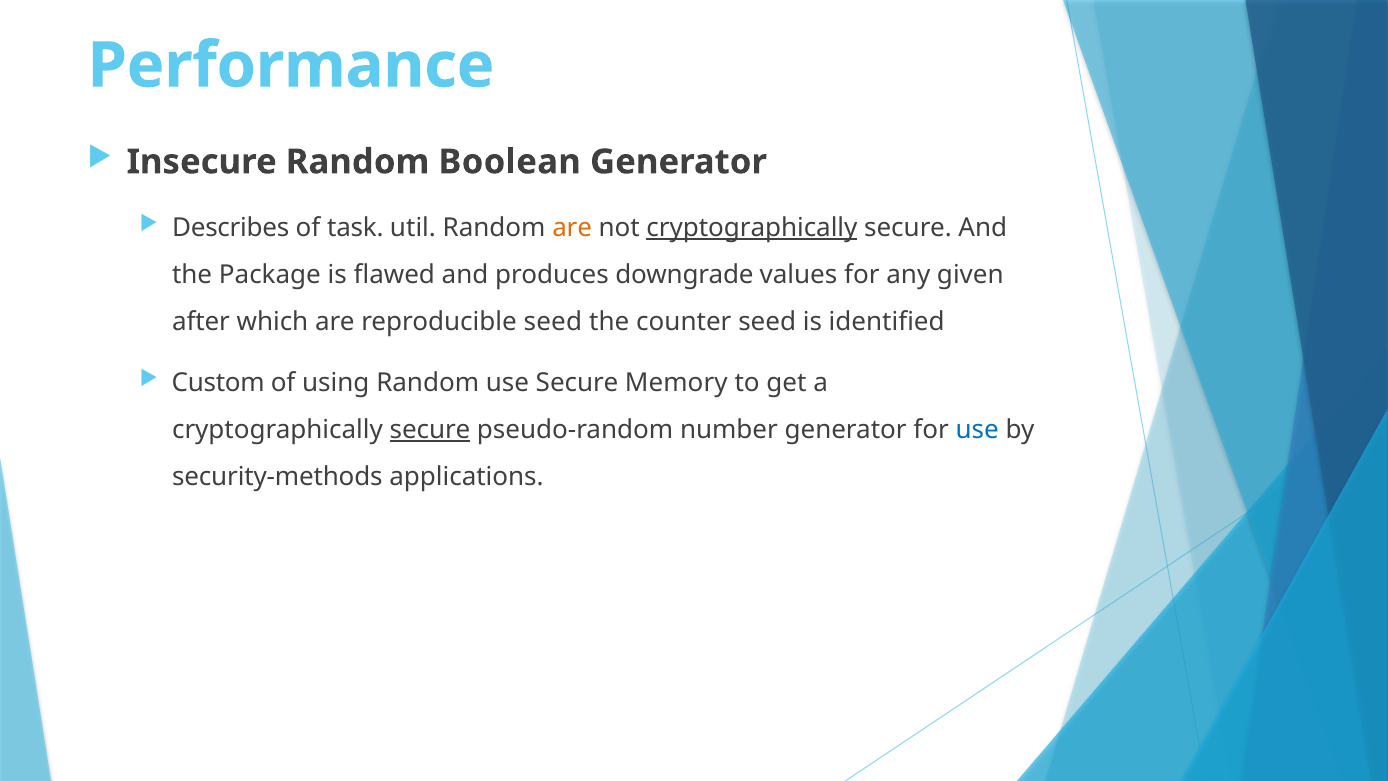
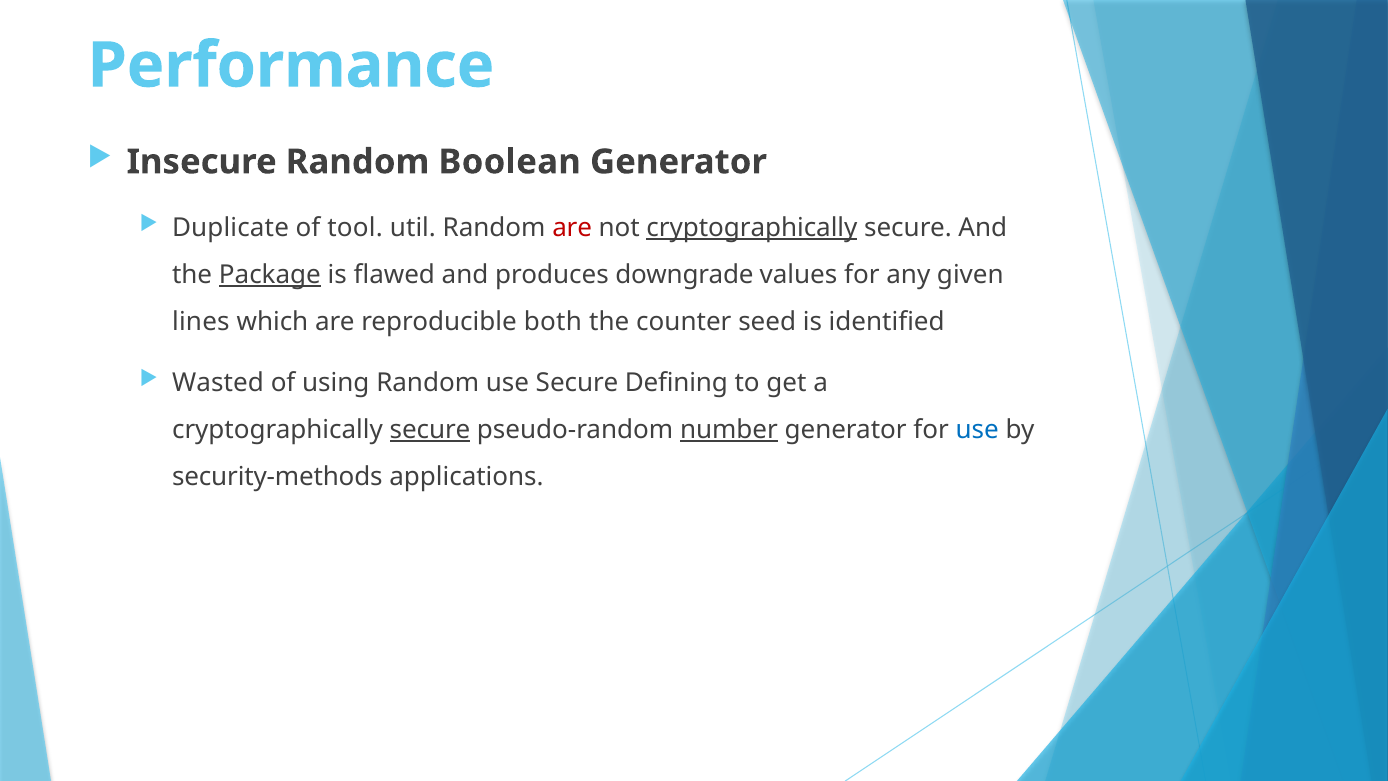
Describes: Describes -> Duplicate
task: task -> tool
are at (572, 228) colour: orange -> red
Package underline: none -> present
after: after -> lines
reproducible seed: seed -> both
Custom: Custom -> Wasted
Memory: Memory -> Defining
number underline: none -> present
